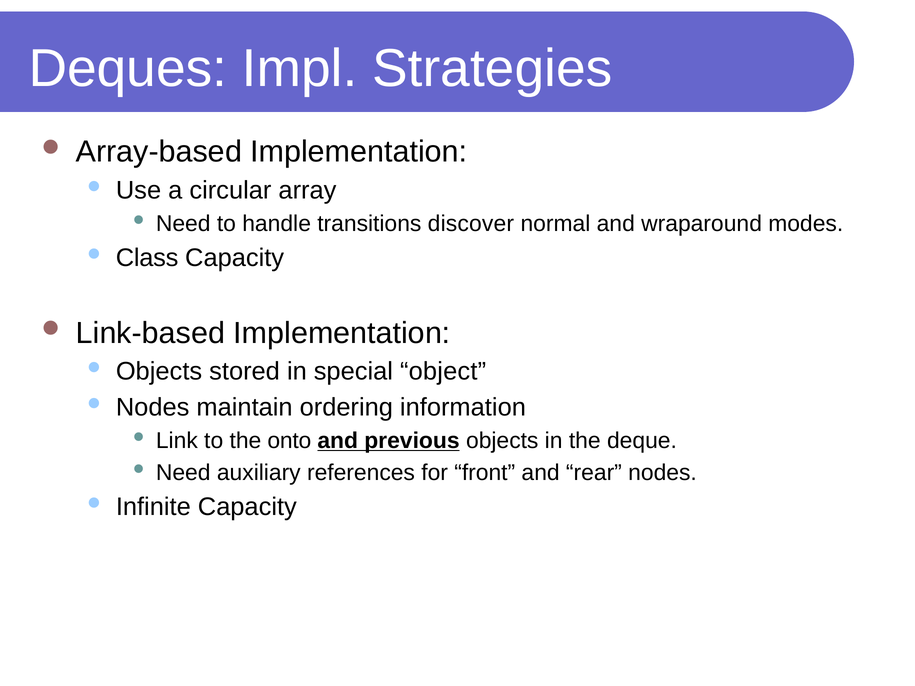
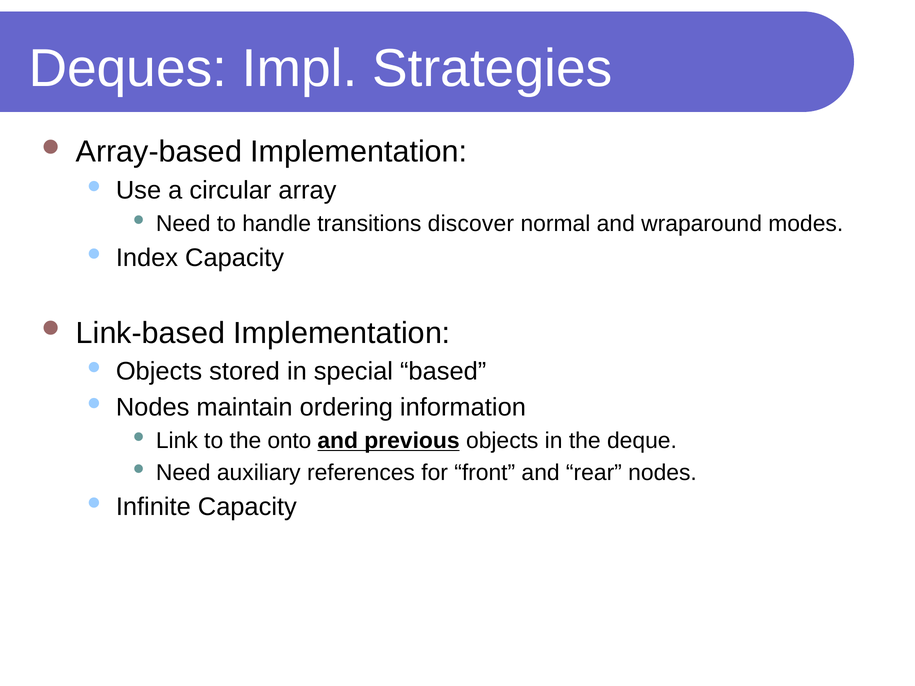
Class: Class -> Index
object: object -> based
